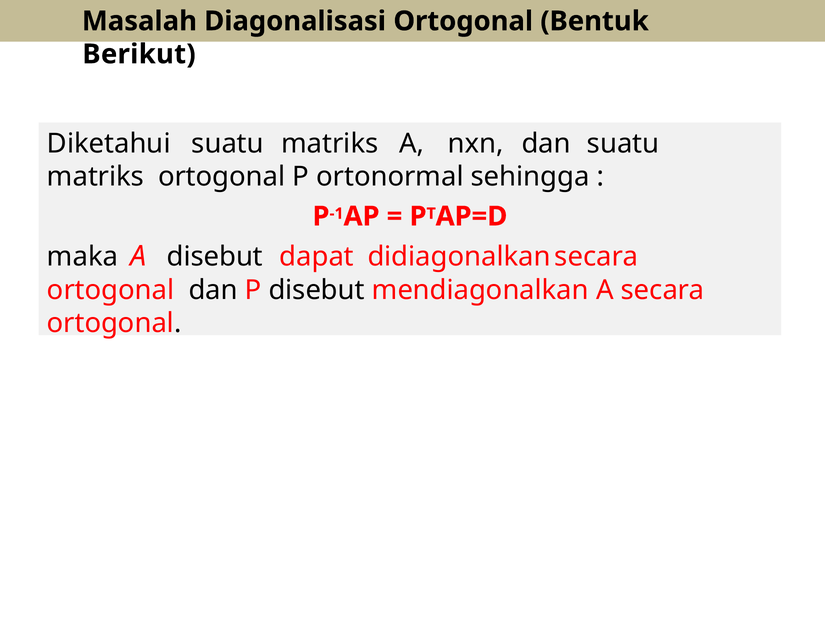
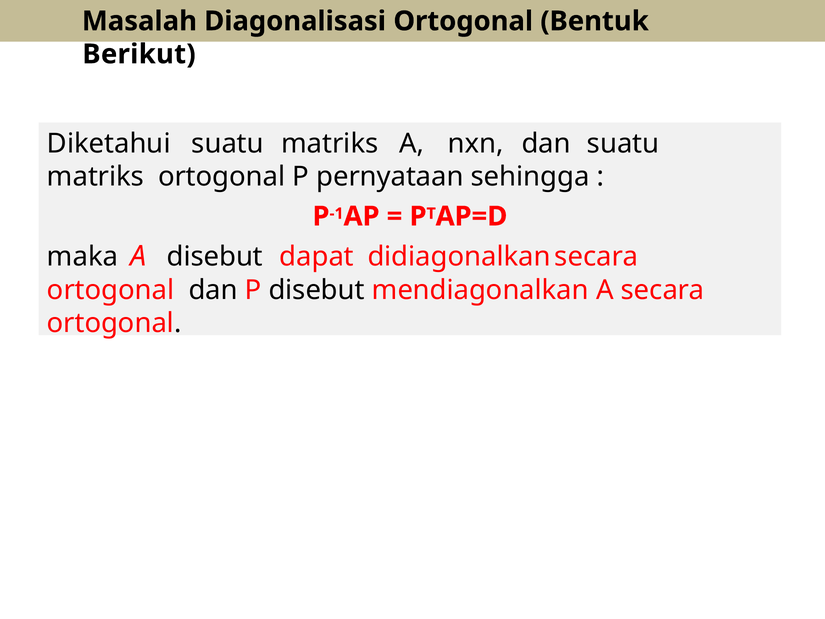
ortonormal: ortonormal -> pernyataan
